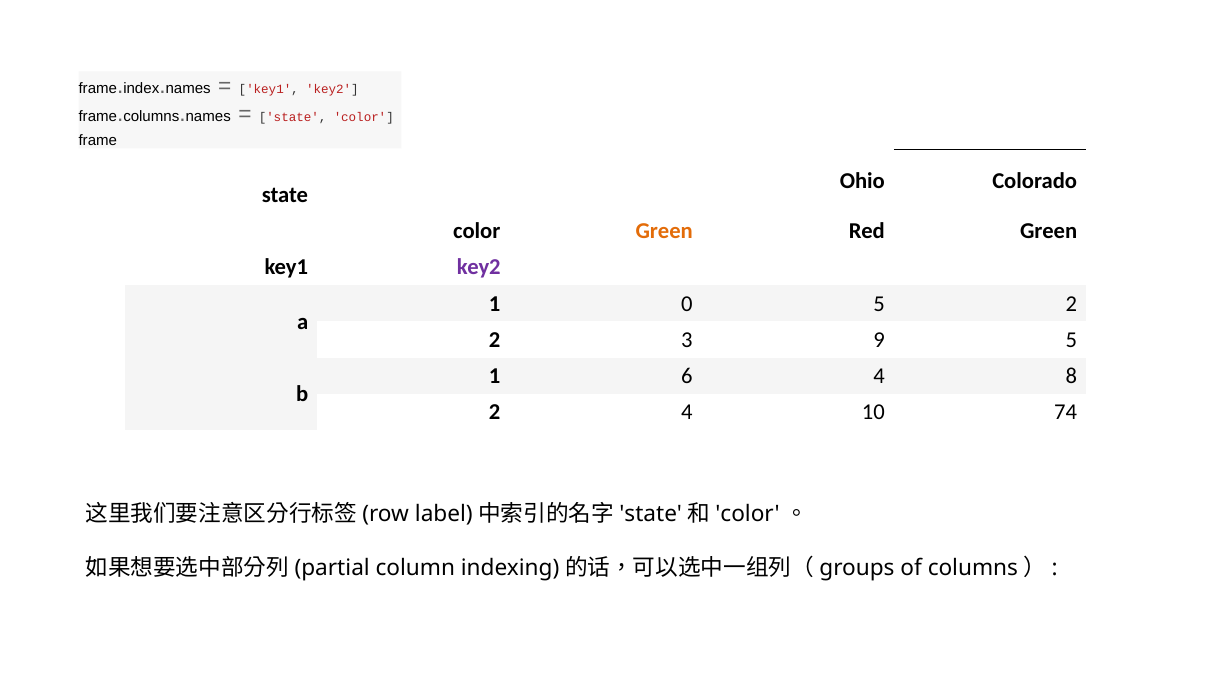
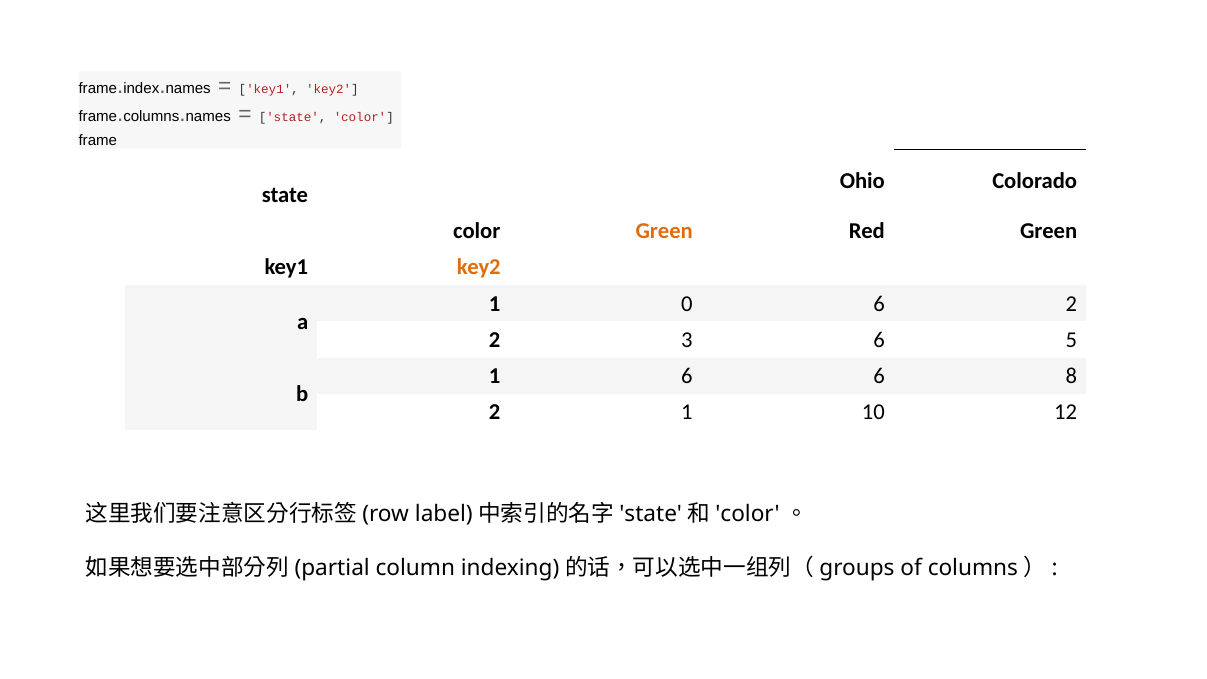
key2 at (479, 267) colour: purple -> orange
0 5: 5 -> 6
3 9: 9 -> 6
6 4: 4 -> 6
2 4: 4 -> 1
74: 74 -> 12
